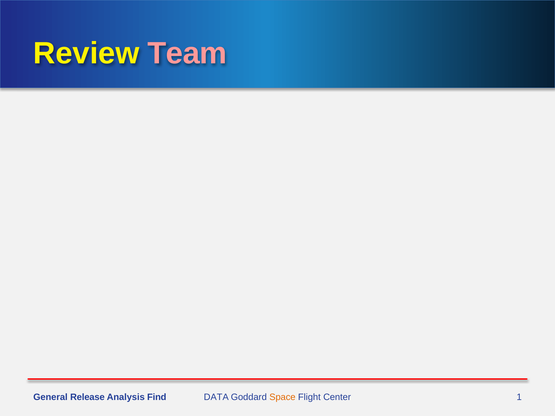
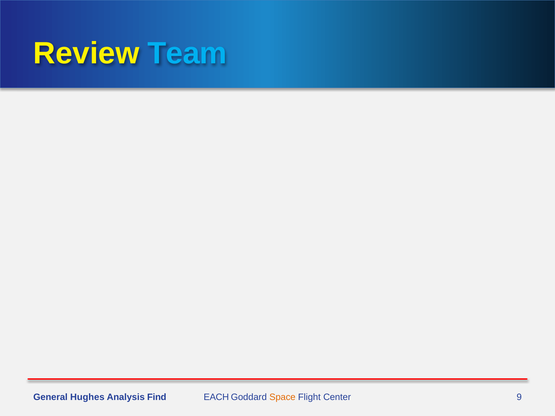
Team colour: pink -> light blue
Release: Release -> Hughes
DATA: DATA -> EACH
1: 1 -> 9
